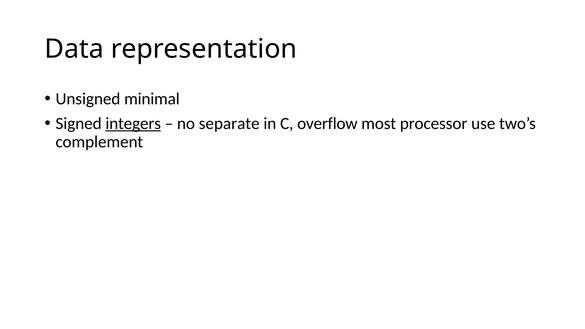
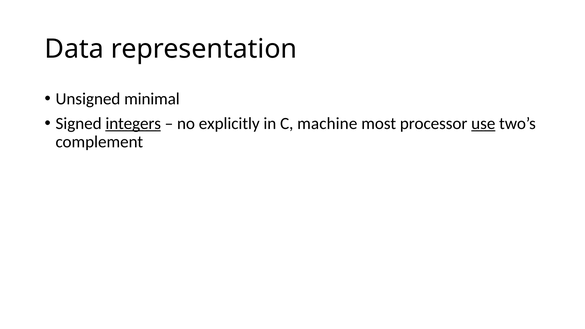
separate: separate -> explicitly
overflow: overflow -> machine
use underline: none -> present
